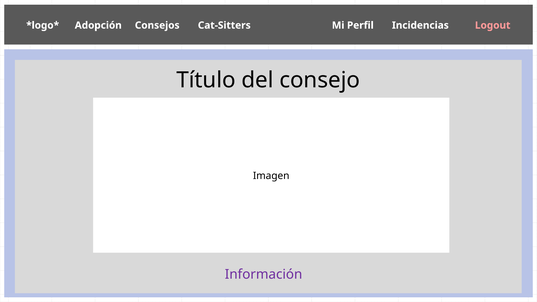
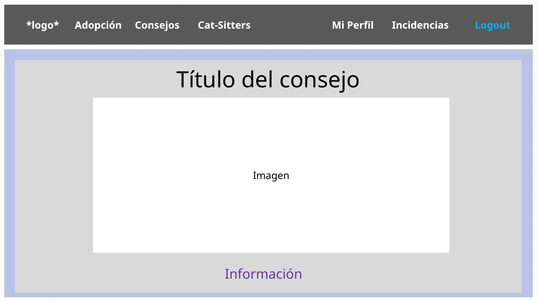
Logout colour: pink -> light blue
